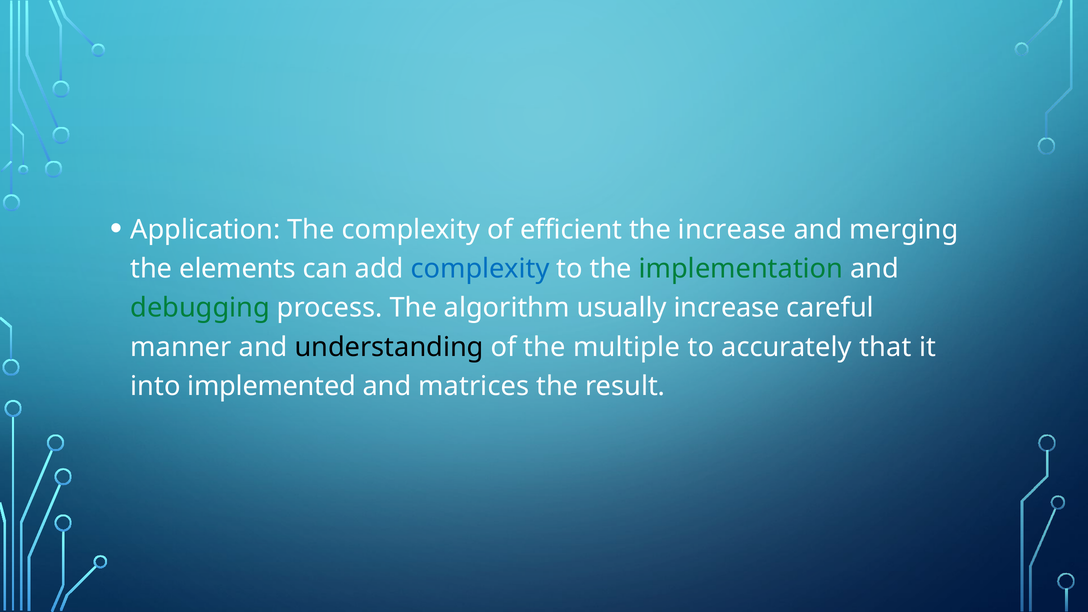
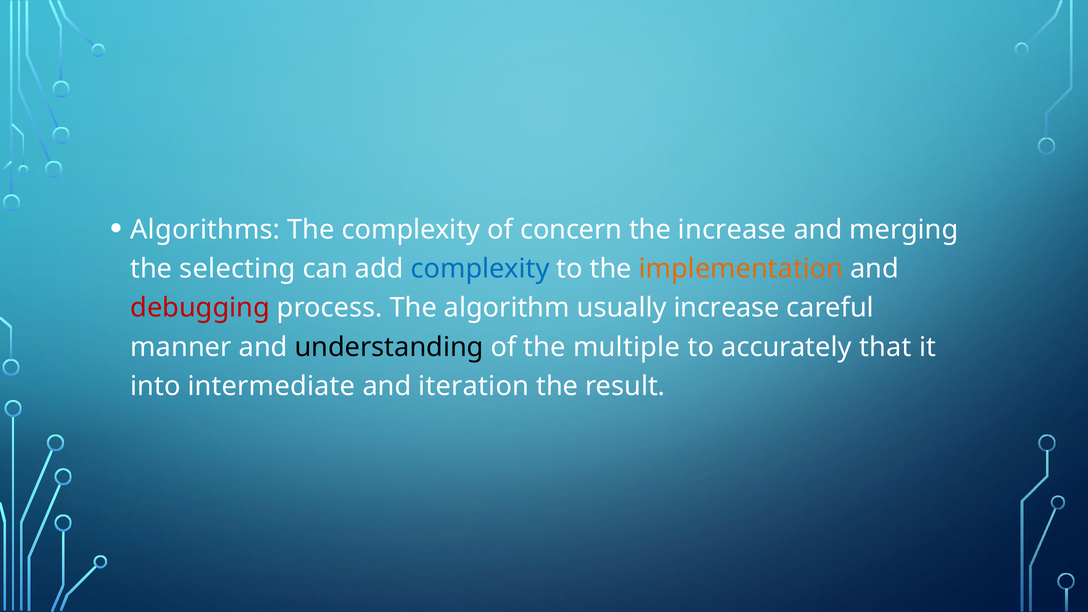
Application: Application -> Algorithms
efficient: efficient -> concern
elements: elements -> selecting
implementation colour: green -> orange
debugging colour: green -> red
implemented: implemented -> intermediate
matrices: matrices -> iteration
